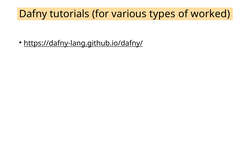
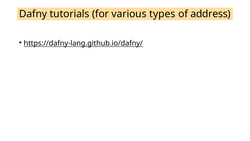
worked: worked -> address
